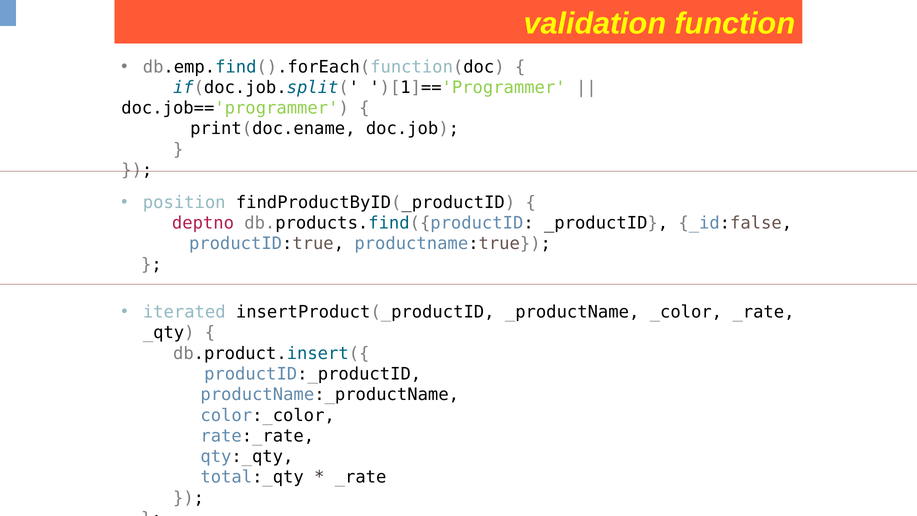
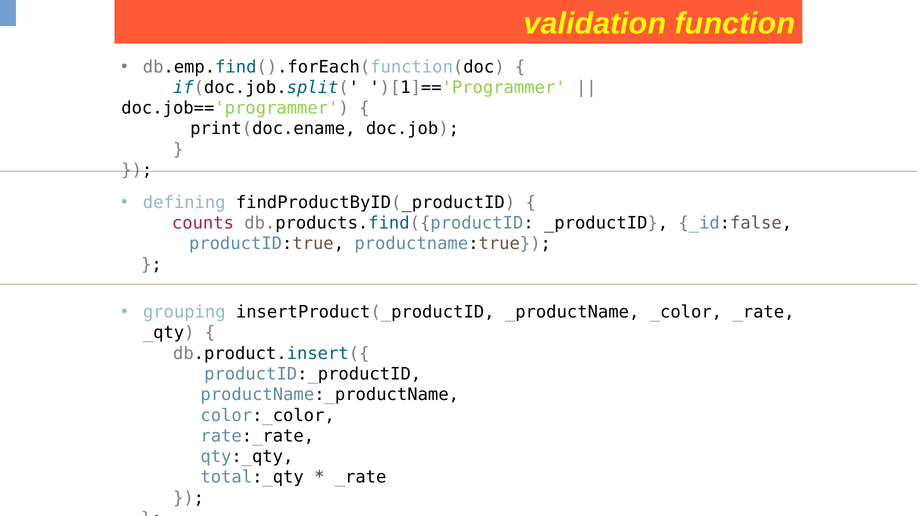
position: position -> defining
deptno: deptno -> counts
iterated: iterated -> grouping
